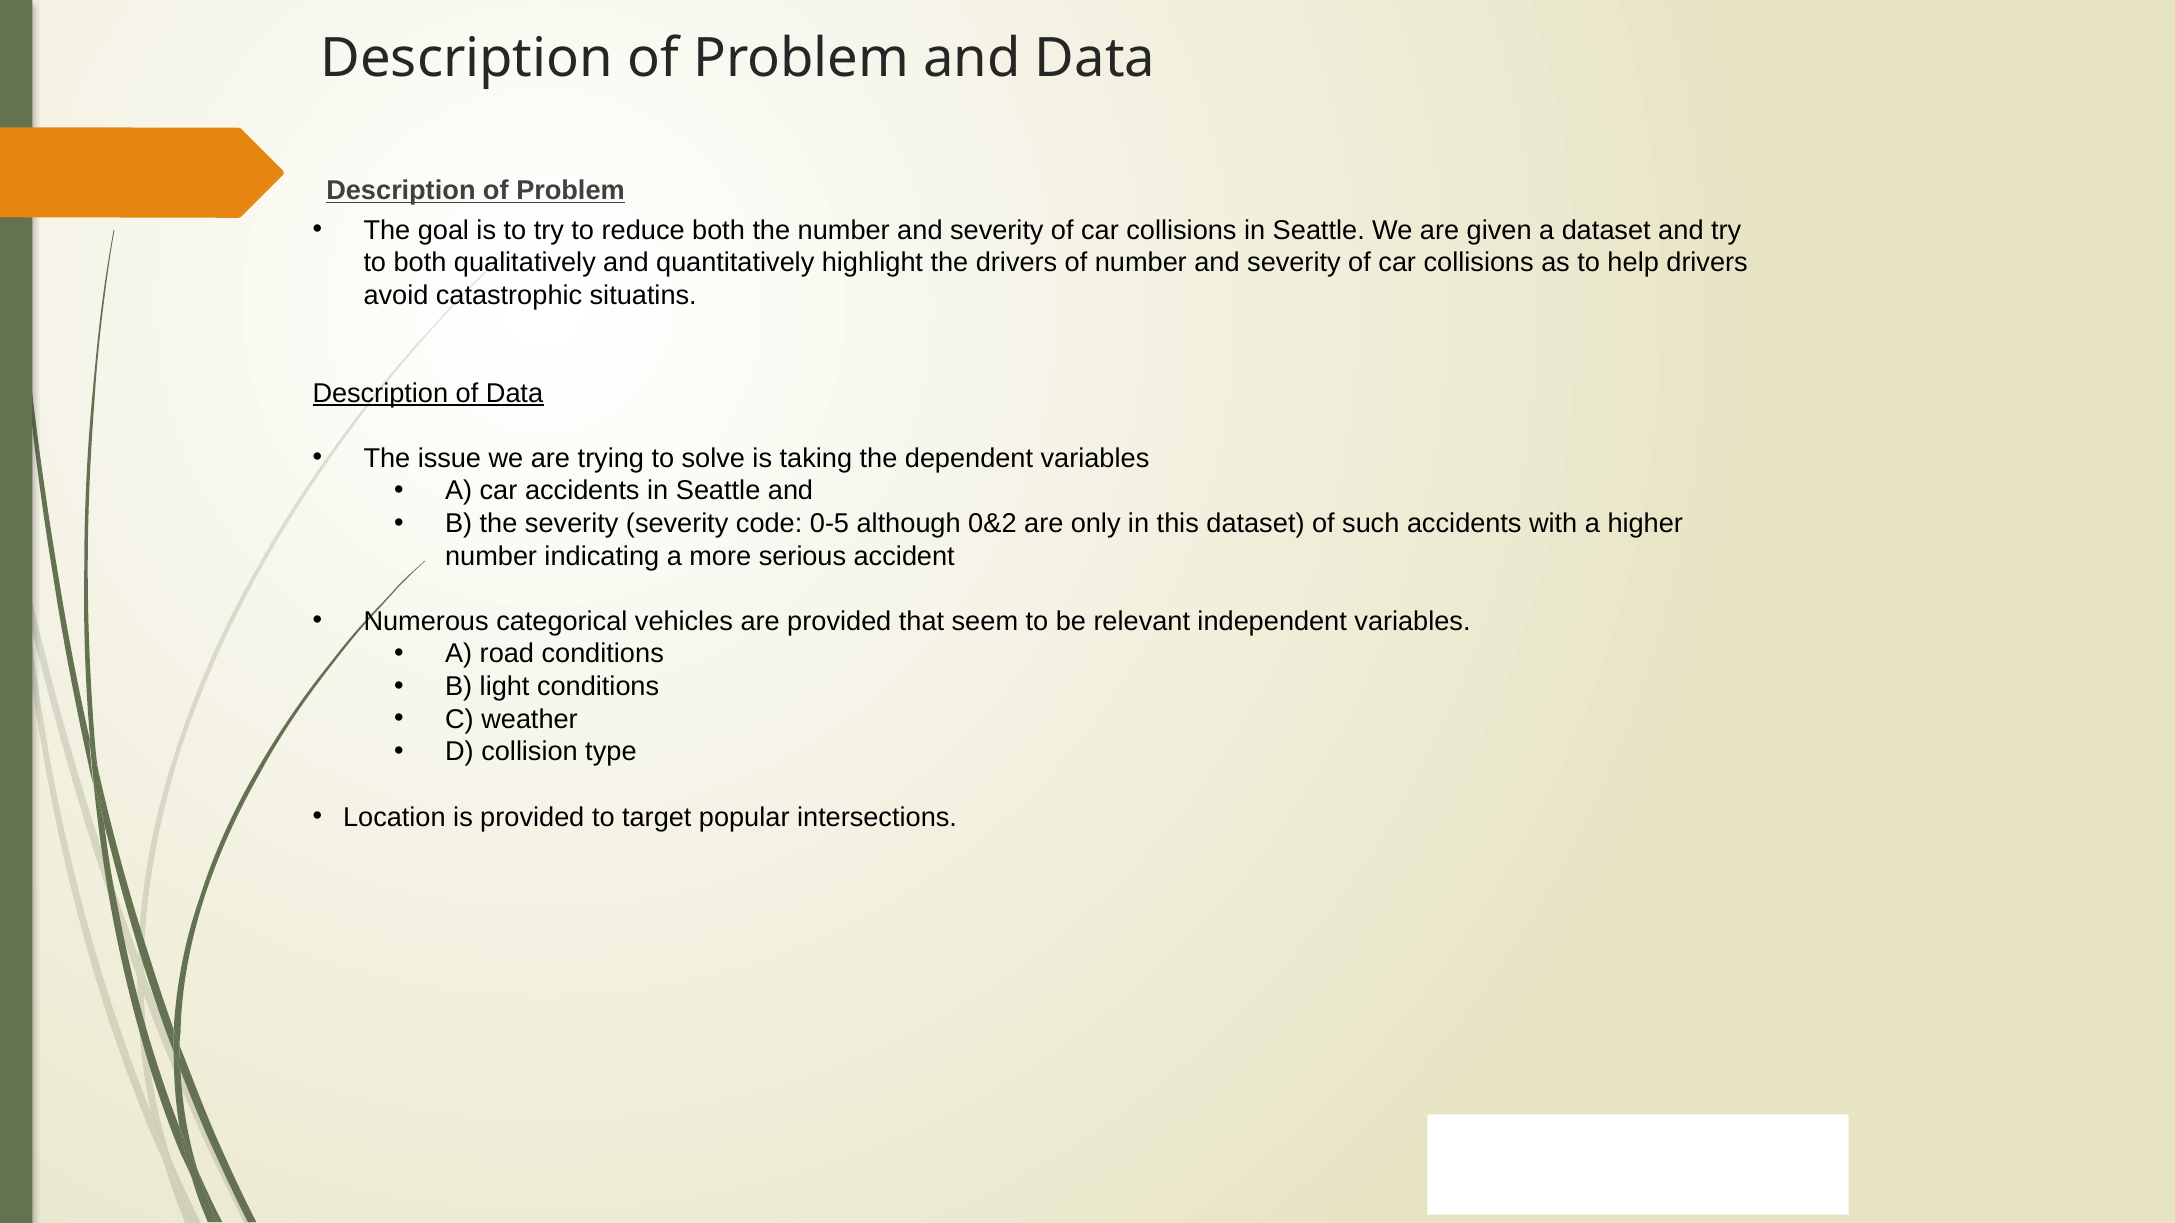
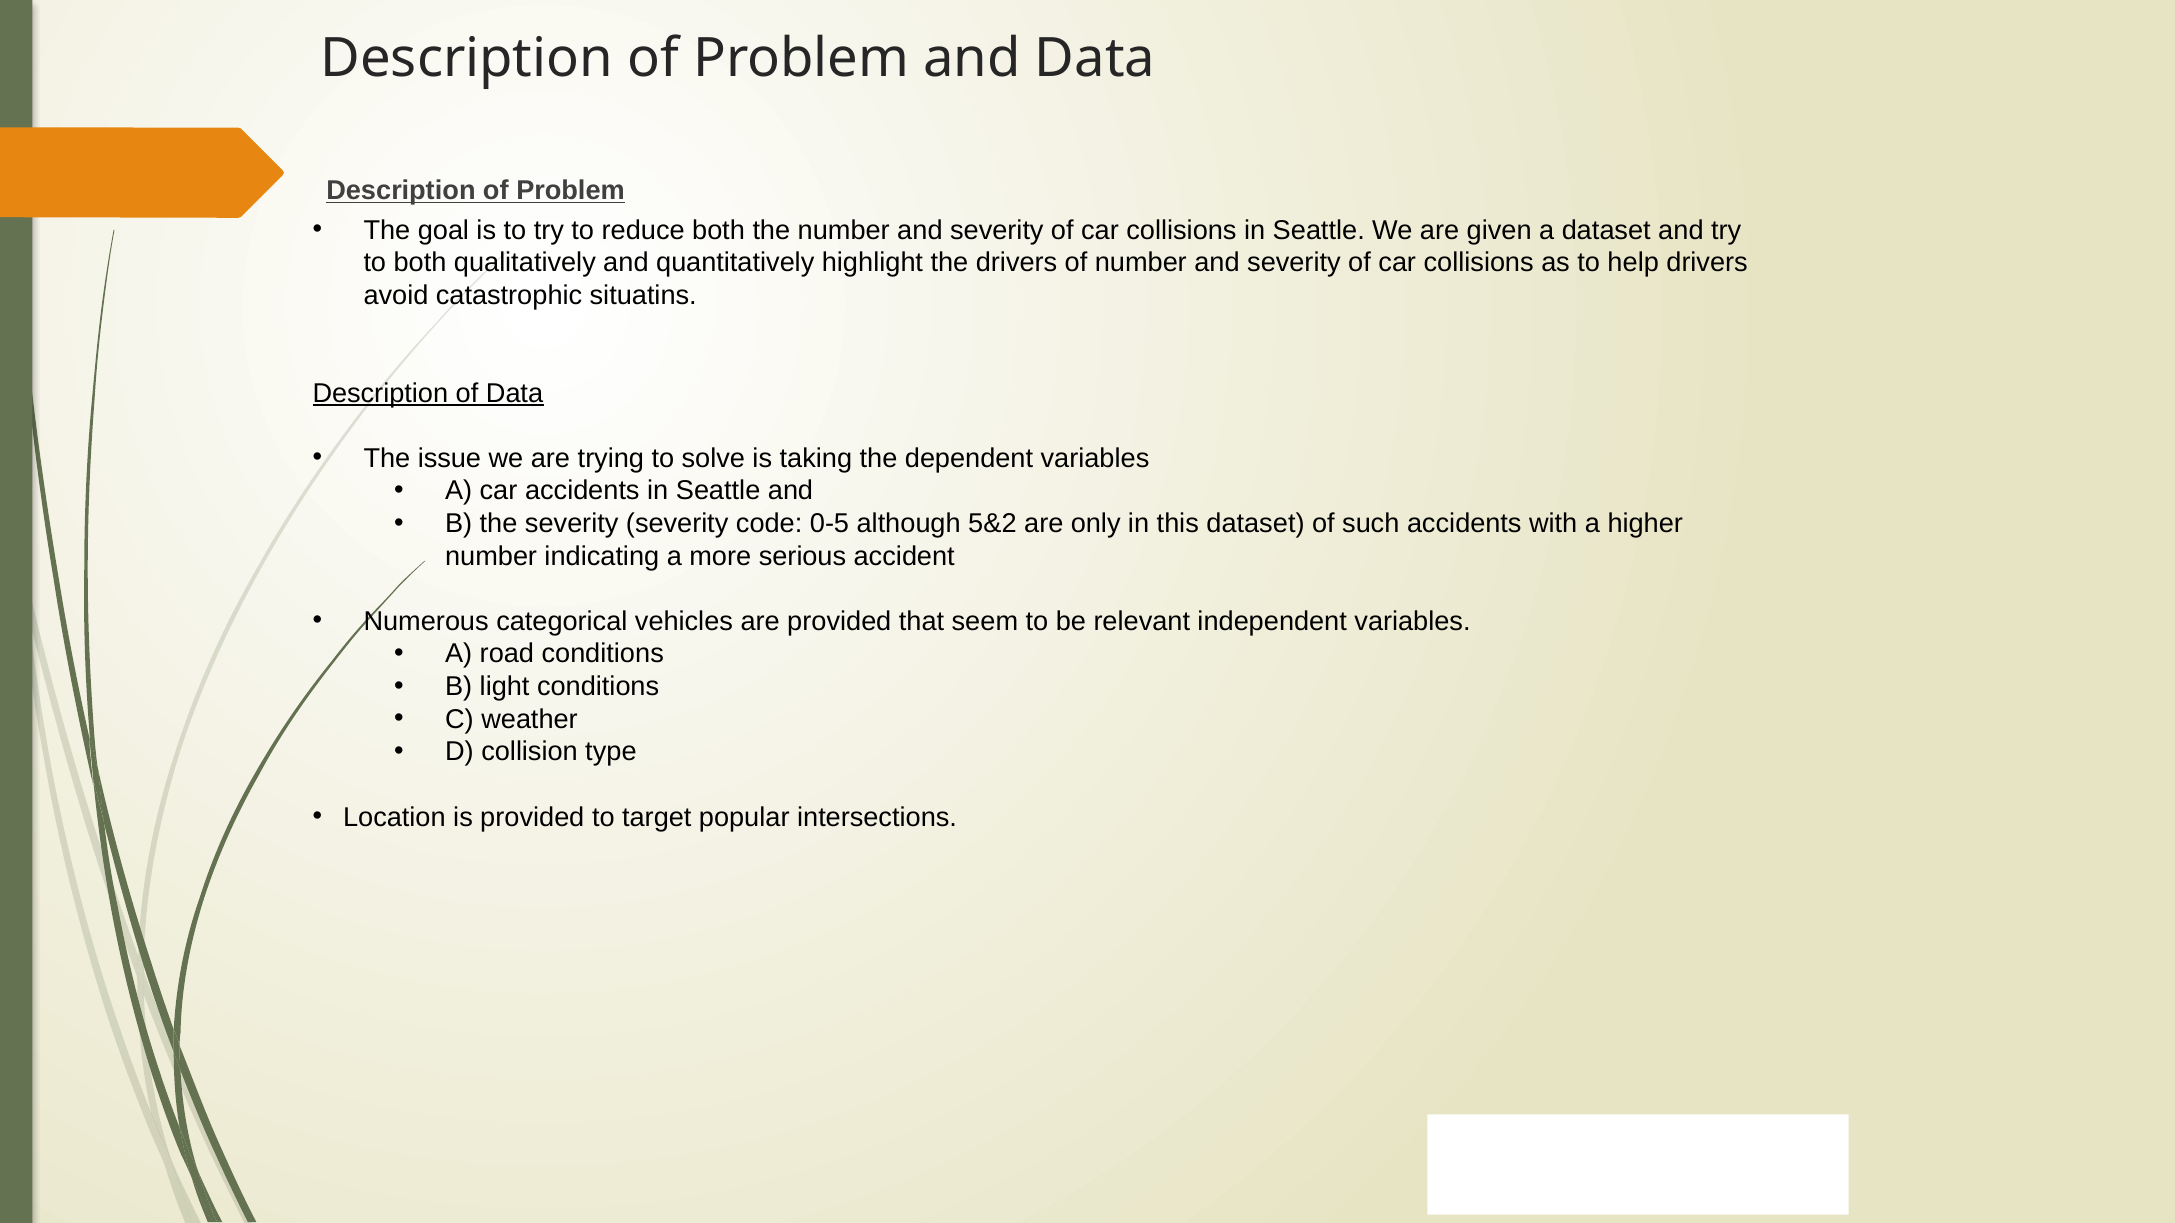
0&2: 0&2 -> 5&2
